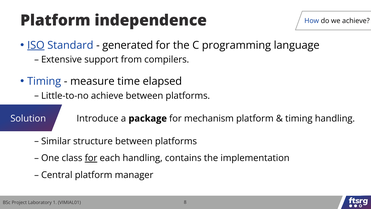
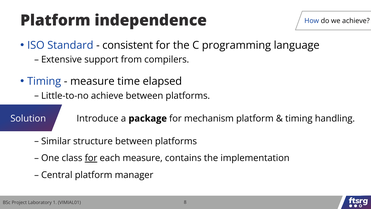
ISO underline: present -> none
generated: generated -> consistent
each handling: handling -> measure
